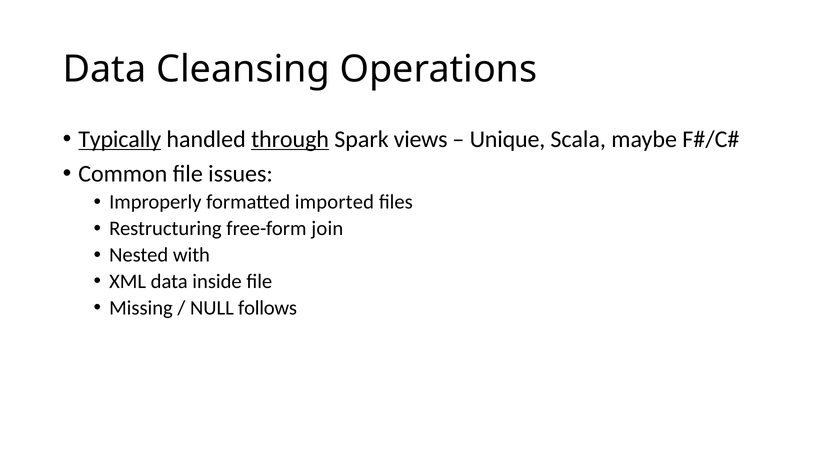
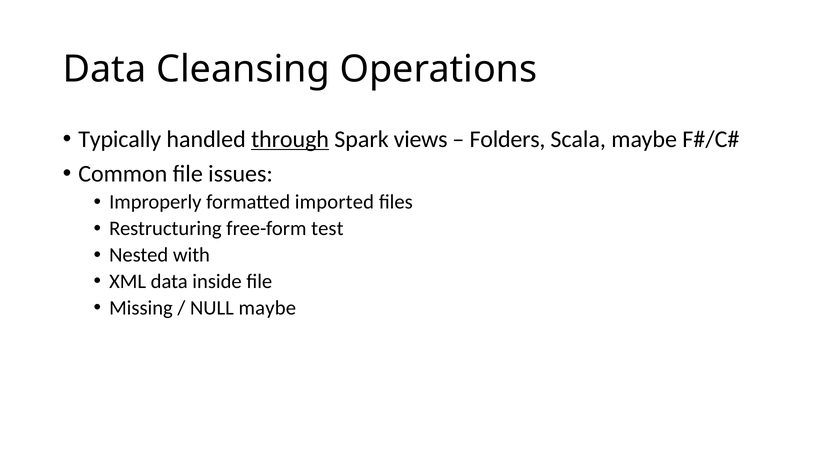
Typically underline: present -> none
Unique: Unique -> Folders
join: join -> test
NULL follows: follows -> maybe
